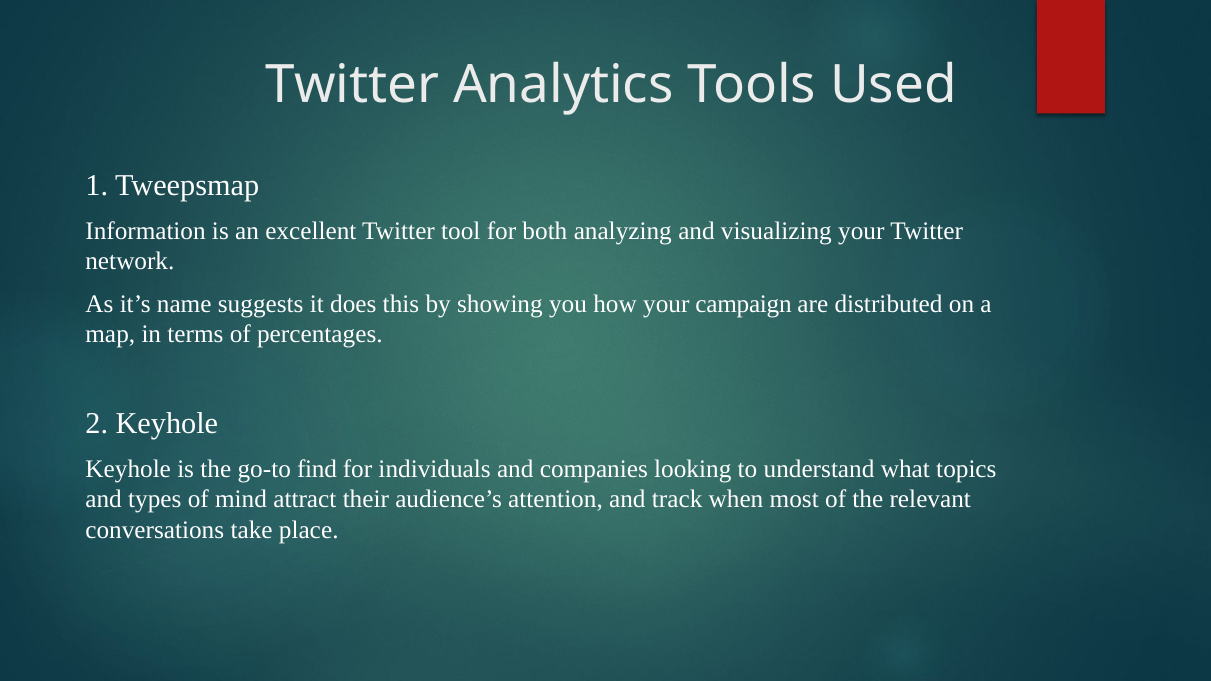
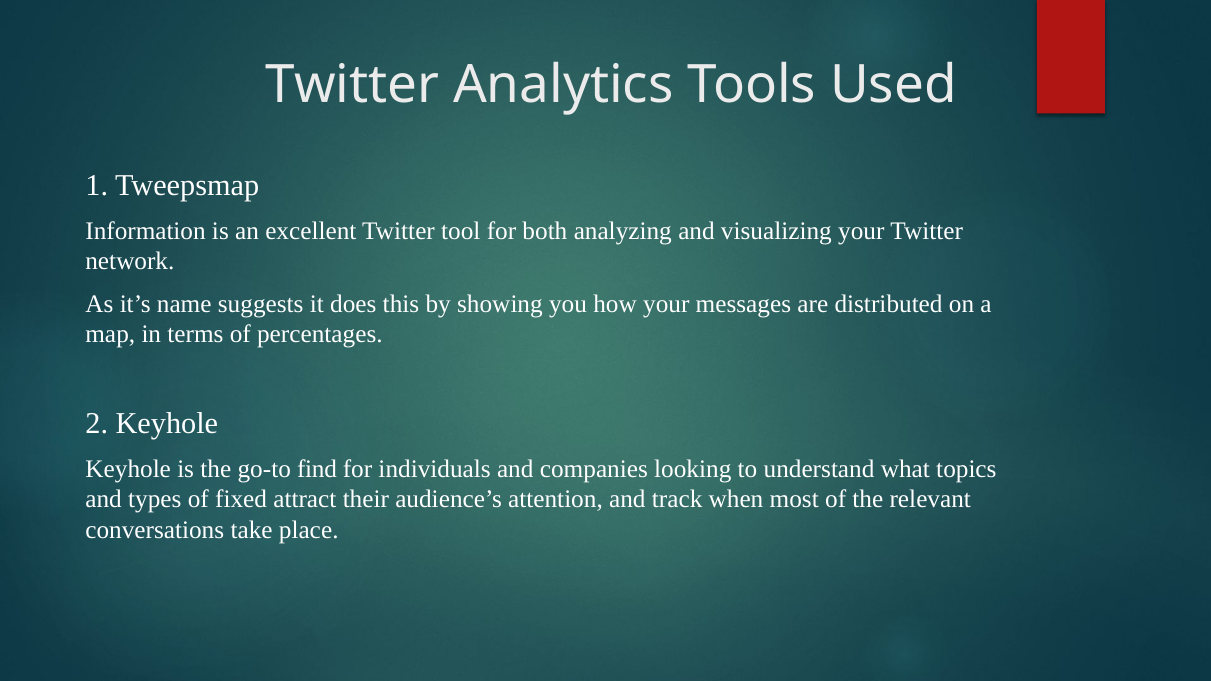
campaign: campaign -> messages
mind: mind -> fixed
